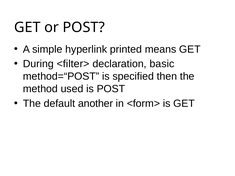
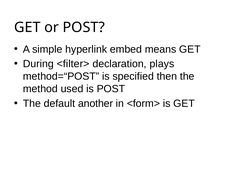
printed: printed -> embed
basic: basic -> plays
